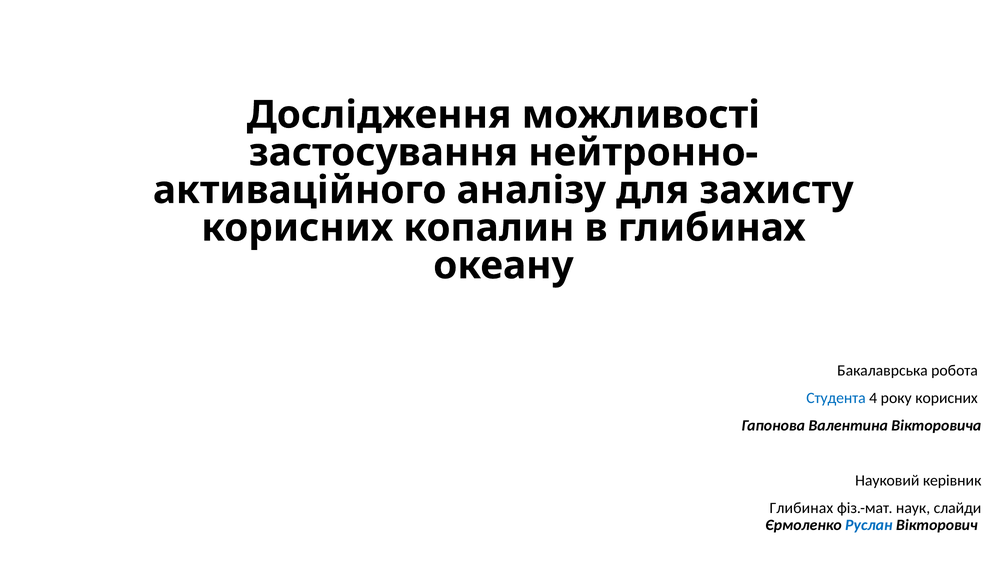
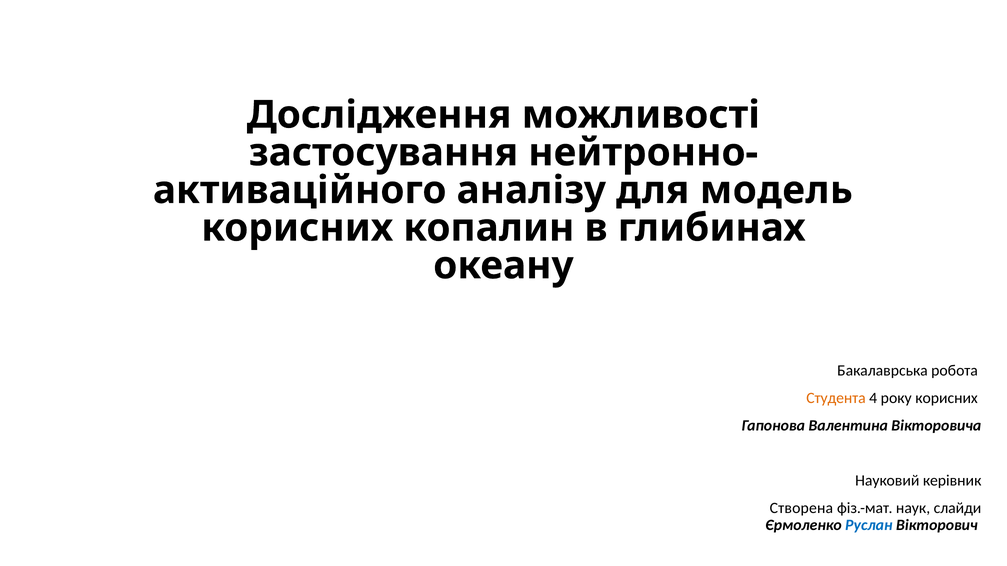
захисту: захисту -> модель
Студента colour: blue -> orange
Глибинах at (801, 508): Глибинах -> Створена
